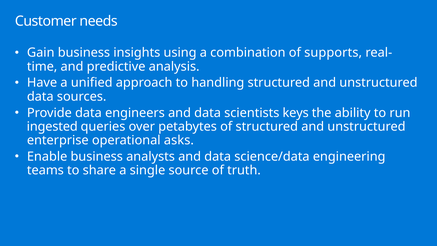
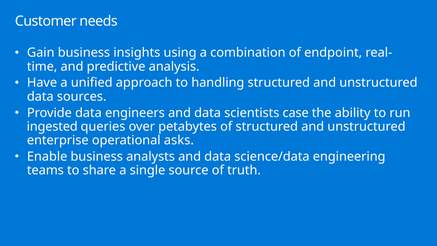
supports: supports -> endpoint
keys: keys -> case
